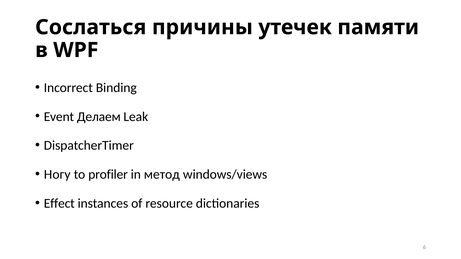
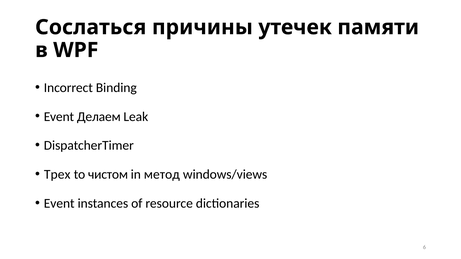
Ногу: Ногу -> Трех
profiler: profiler -> чистом
Effect at (59, 204): Effect -> Event
